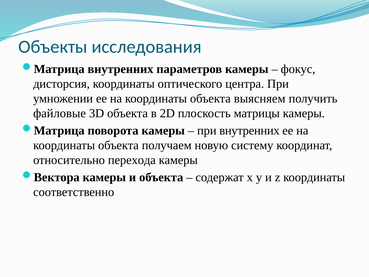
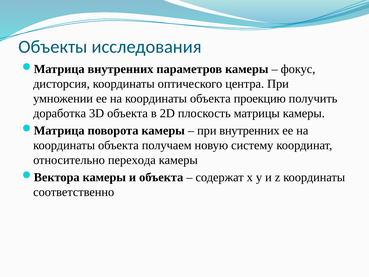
выясняем: выясняем -> проекцию
файловые: файловые -> доработка
